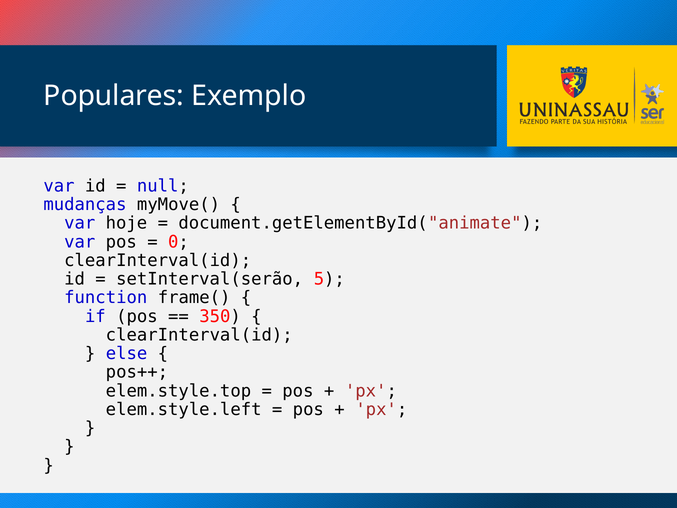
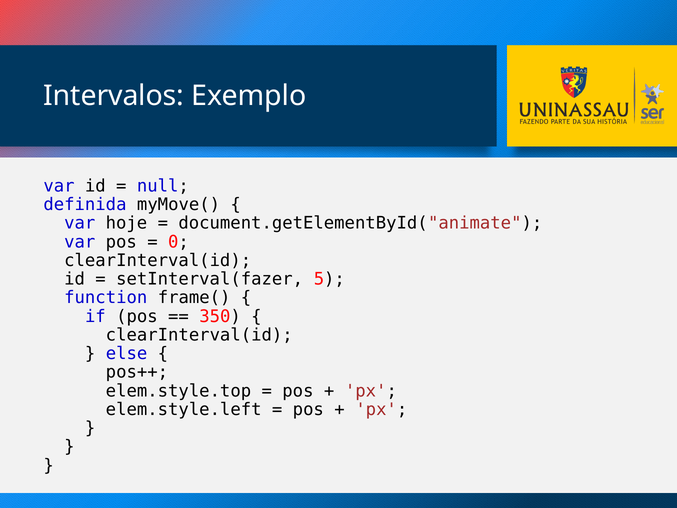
Populares: Populares -> Intervalos
mudanças: mudanças -> definida
setInterval(serão: setInterval(serão -> setInterval(fazer
